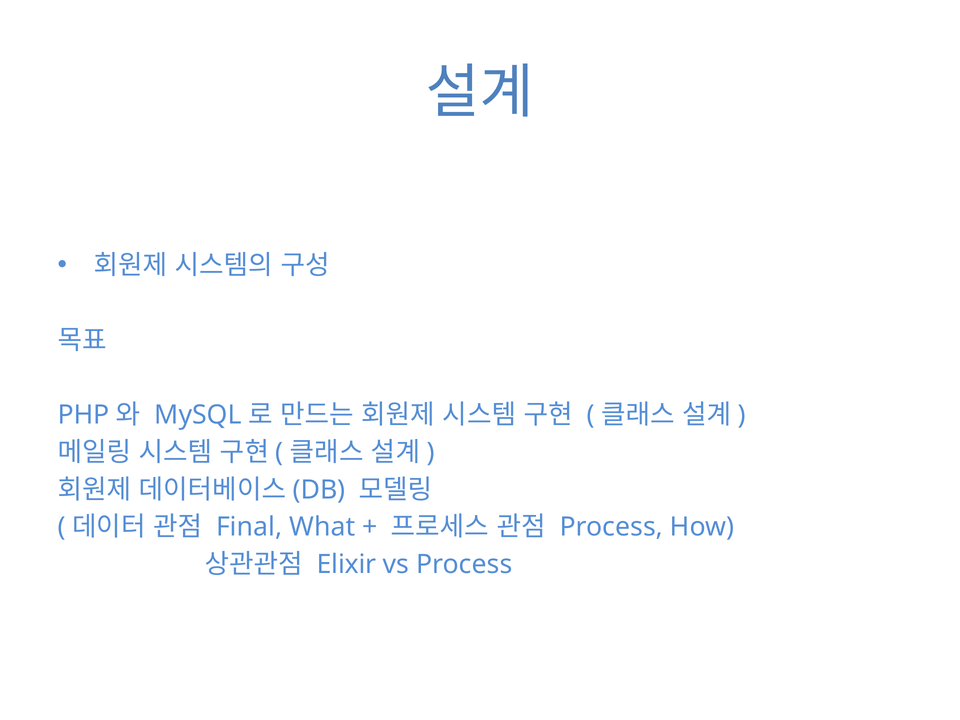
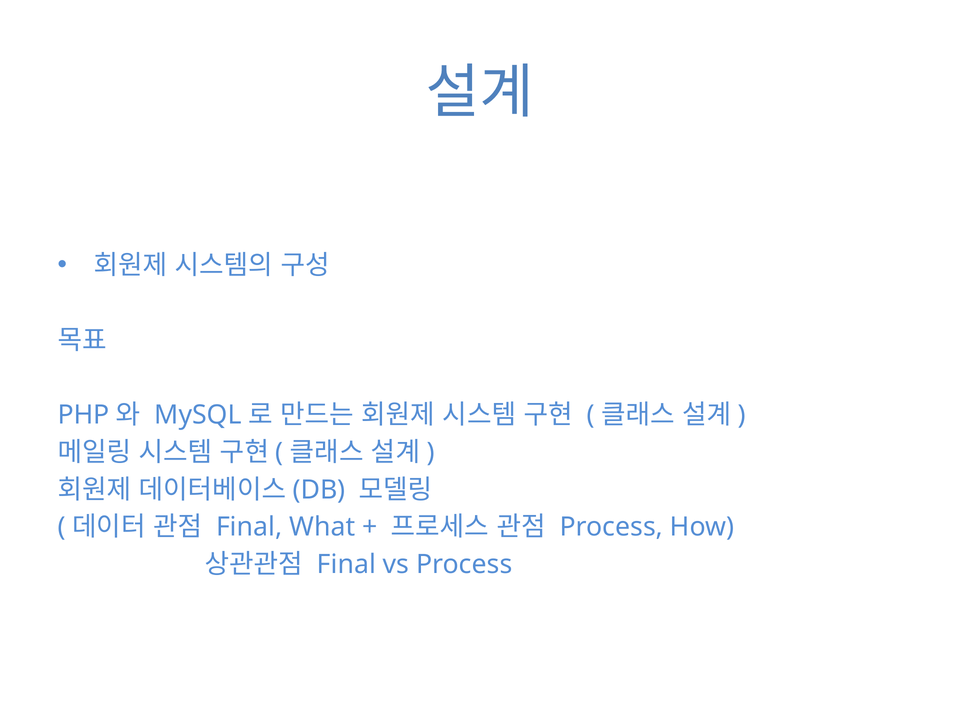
Elixir at (347, 565): Elixir -> Final
